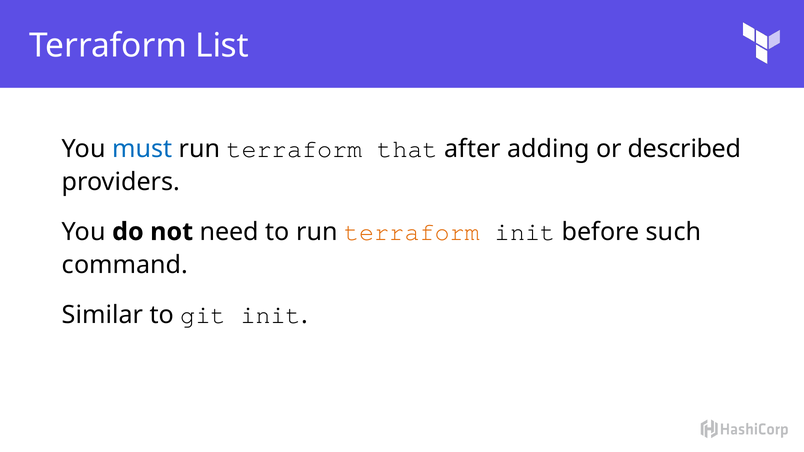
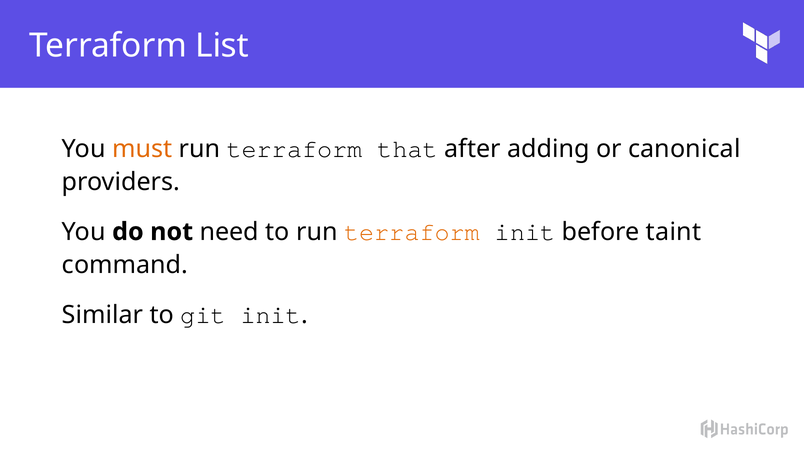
must colour: blue -> orange
described: described -> canonical
such: such -> taint
